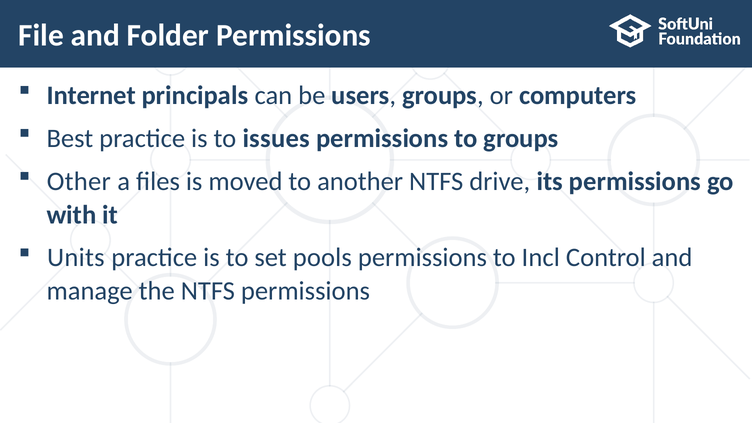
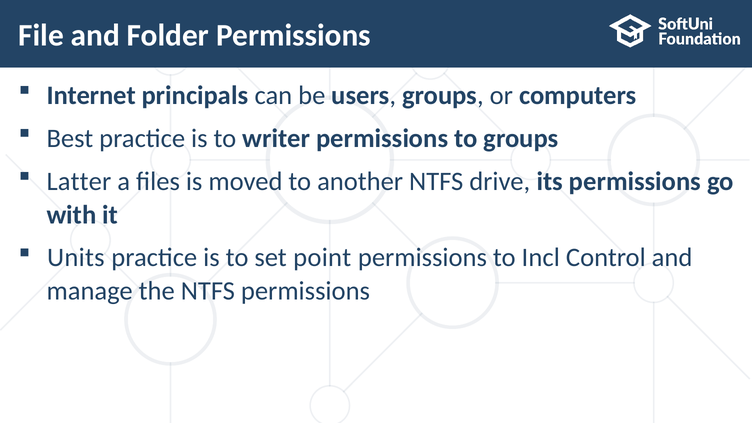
issues: issues -> writer
Other: Other -> Latter
pools: pools -> point
